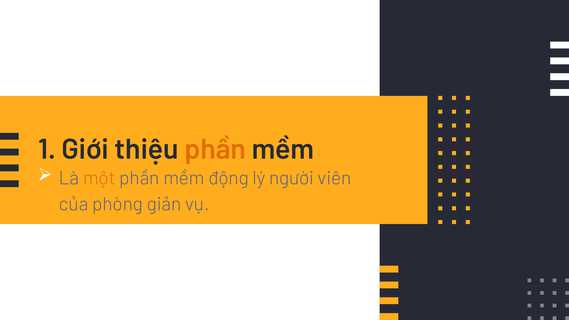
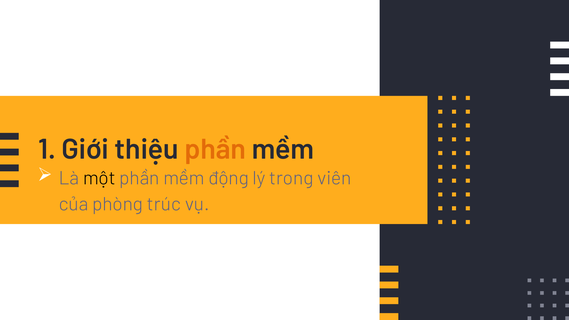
một colour: orange -> black
người: người -> trong
giản: giản -> trúc
